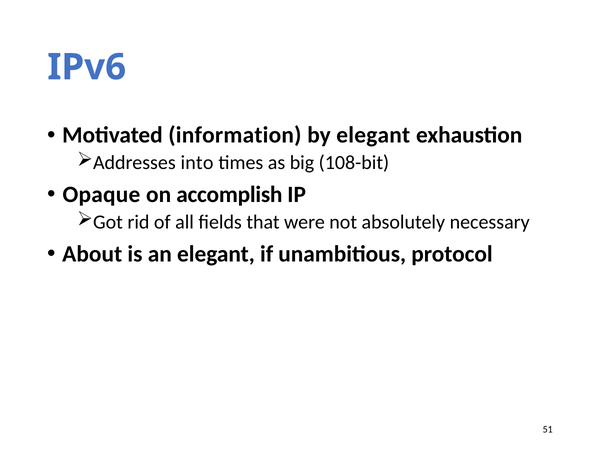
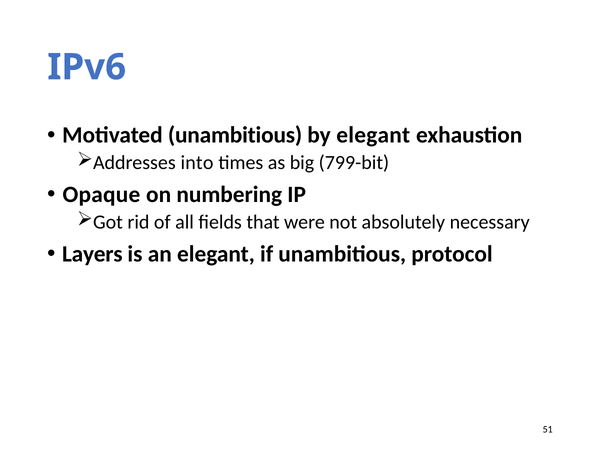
Motivated information: information -> unambitious
108-bit: 108-bit -> 799-bit
accomplish: accomplish -> numbering
About: About -> Layers
